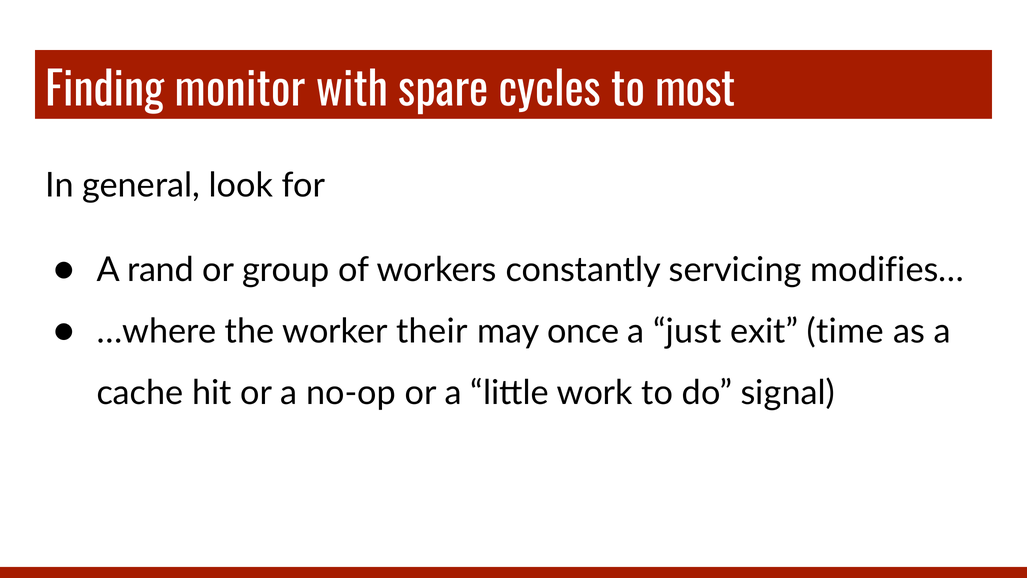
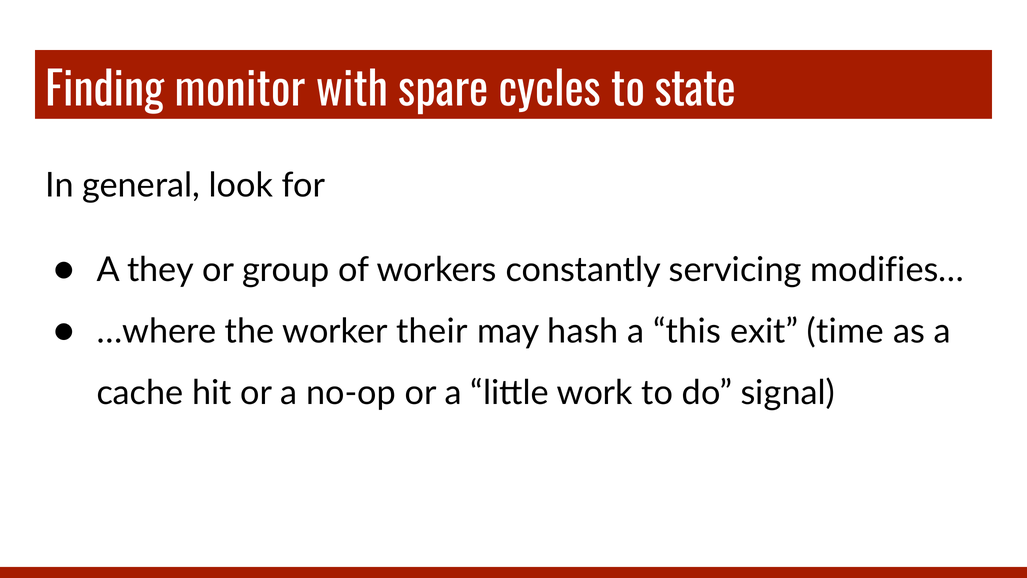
most: most -> state
rand: rand -> they
once: once -> hash
just: just -> this
